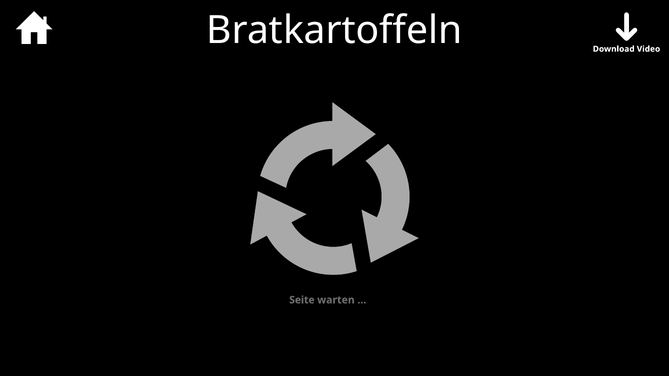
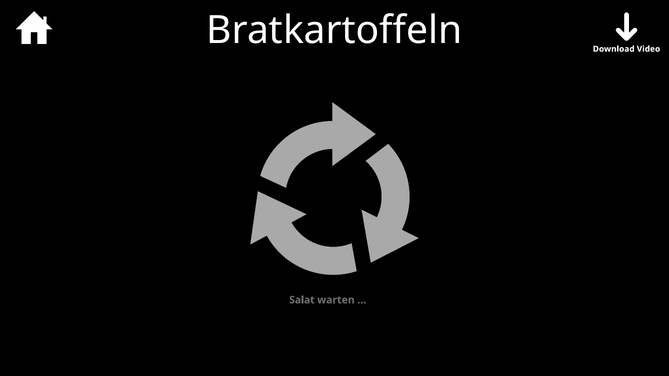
Seite: Seite -> Salat
